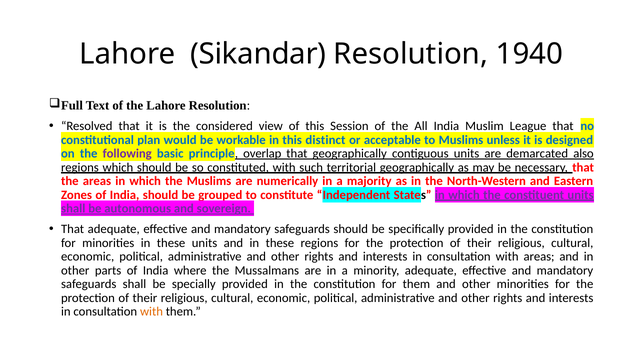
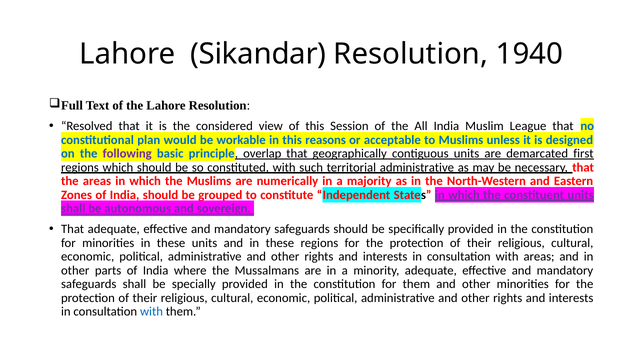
distinct: distinct -> reasons
also: also -> first
territorial geographically: geographically -> administrative
with at (151, 311) colour: orange -> blue
